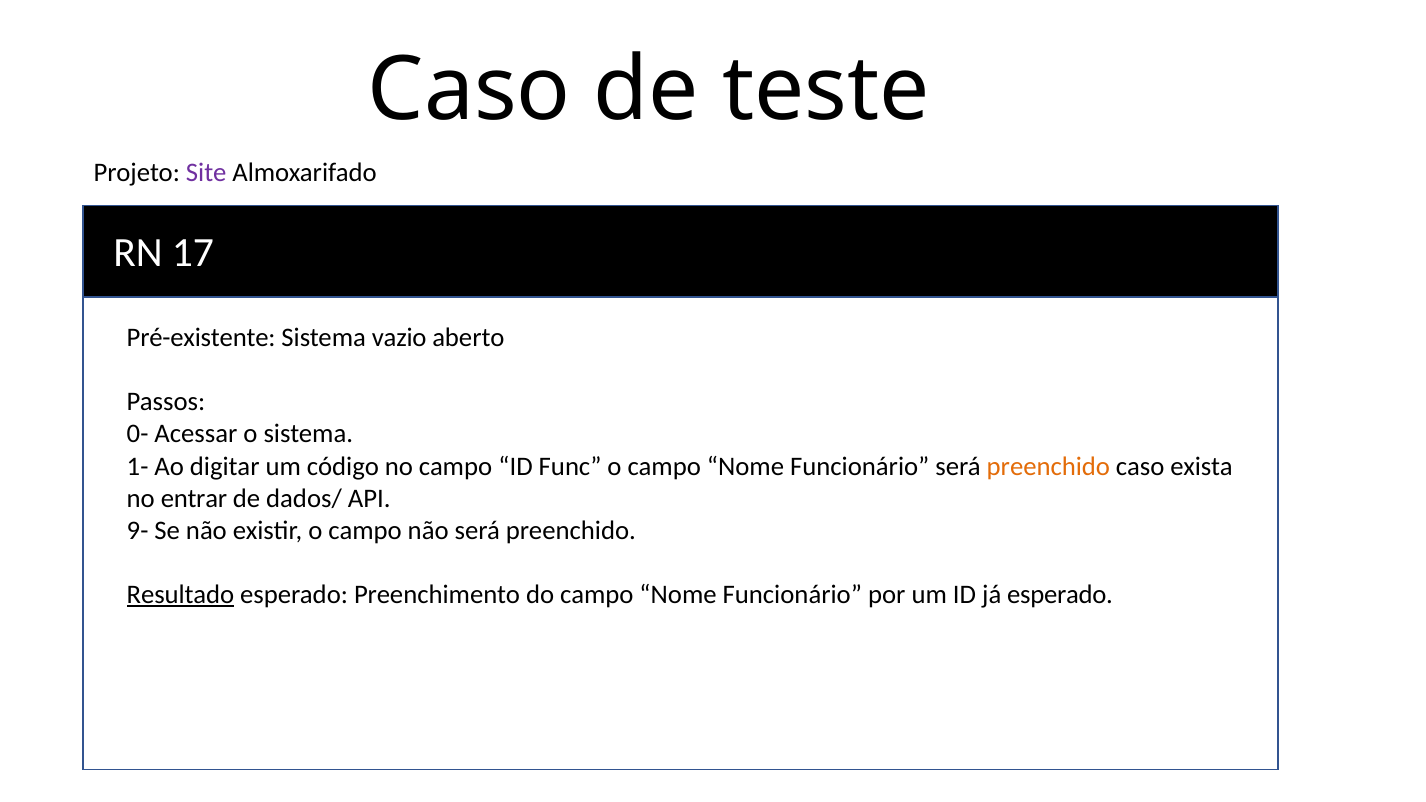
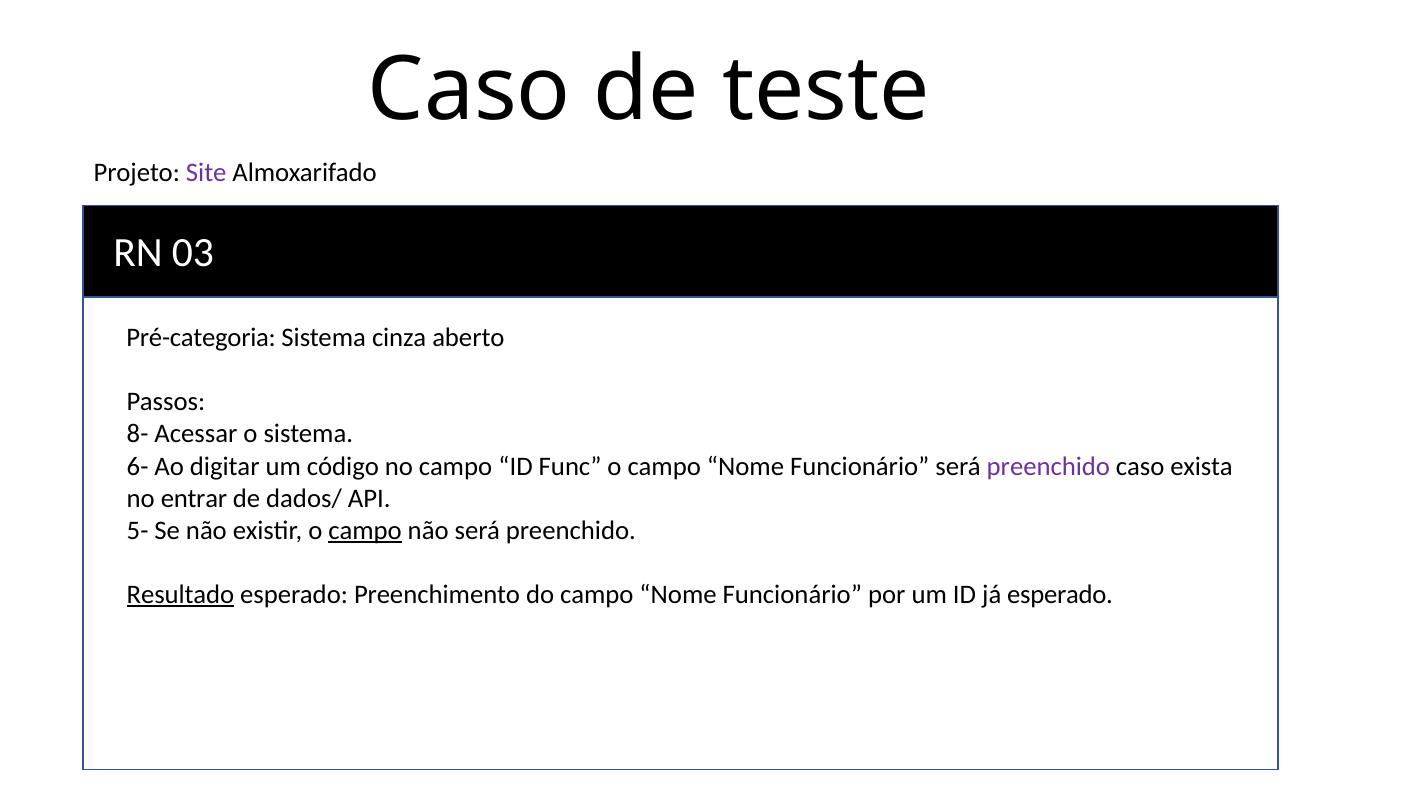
17: 17 -> 03
Pré-existente: Pré-existente -> Pré-categoria
vazio: vazio -> cinza
0-: 0- -> 8-
1-: 1- -> 6-
preenchido at (1048, 466) colour: orange -> purple
9-: 9- -> 5-
campo at (365, 530) underline: none -> present
